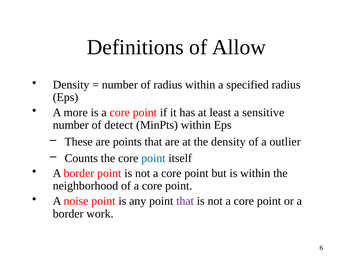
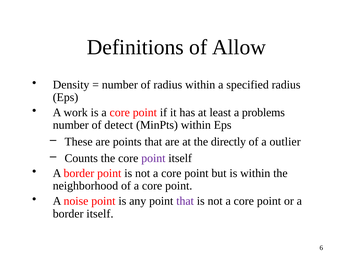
more: more -> work
sensitive: sensitive -> problems
the density: density -> directly
point at (153, 158) colour: blue -> purple
border work: work -> itself
